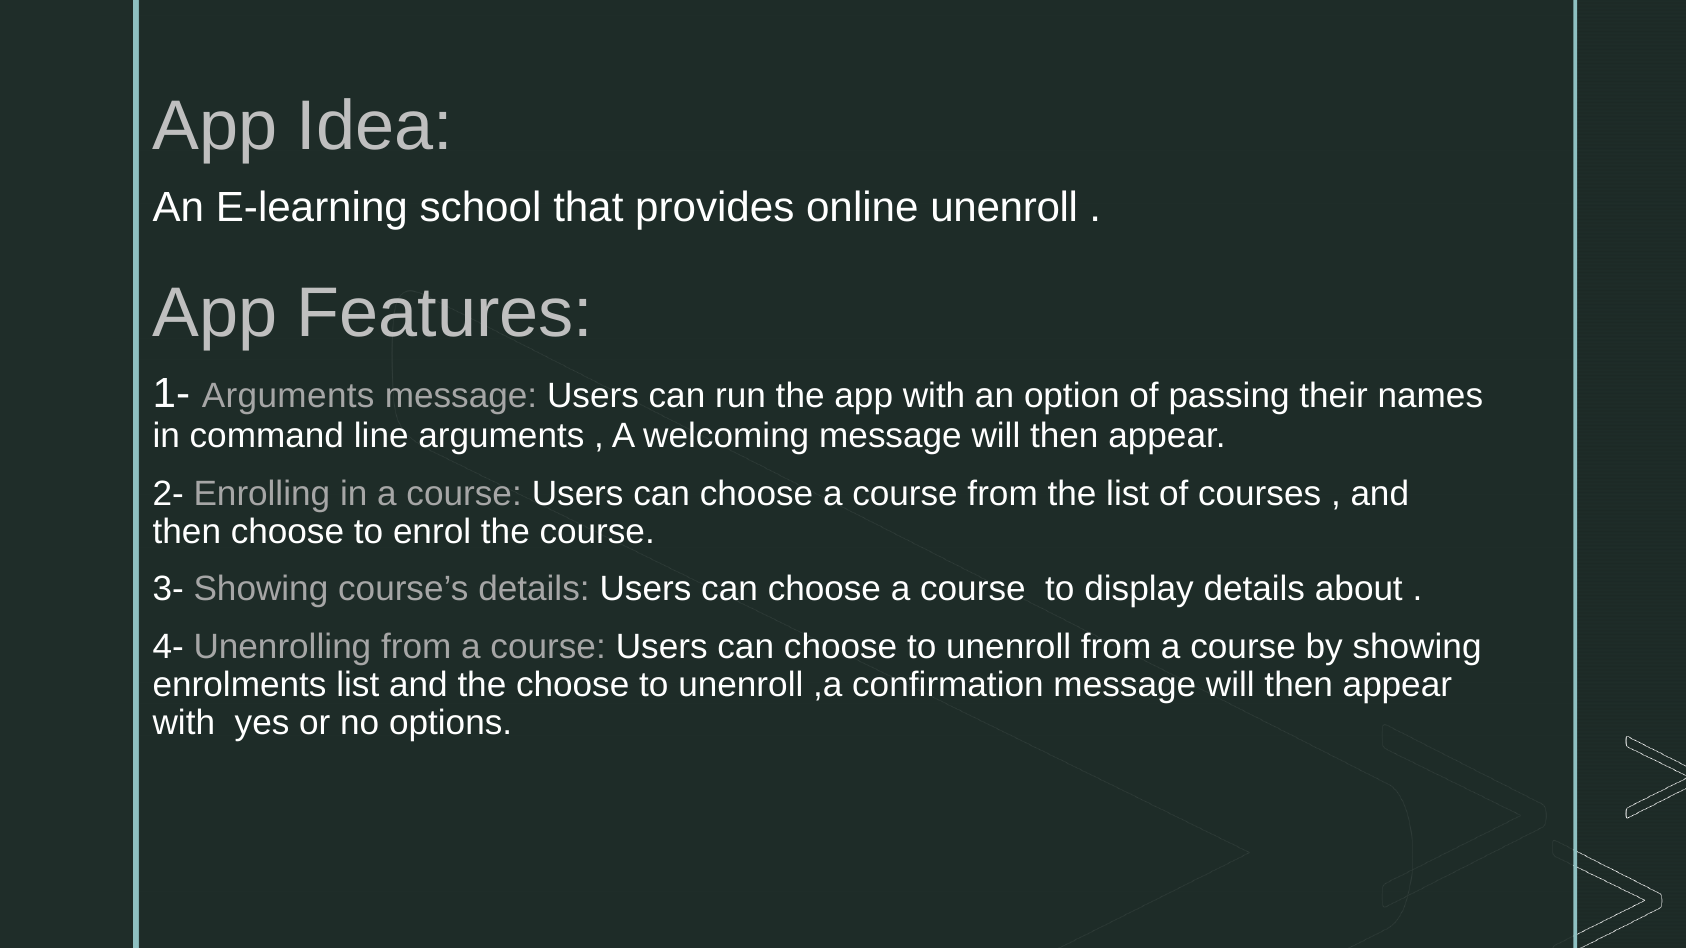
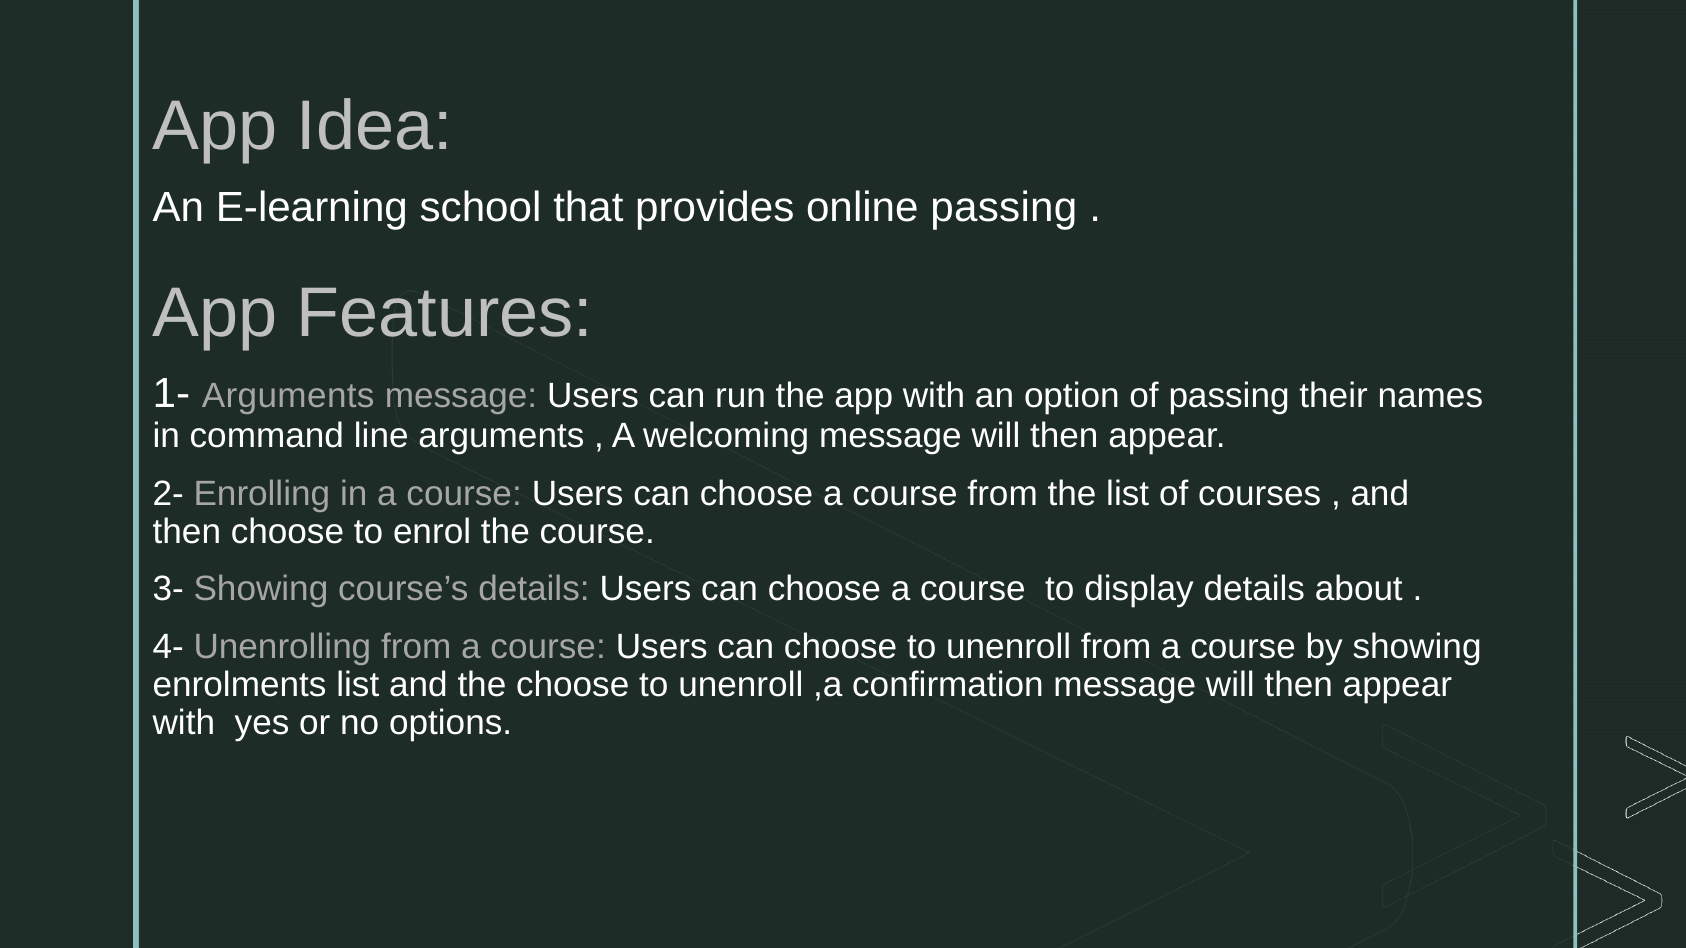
online unenroll: unenroll -> passing
